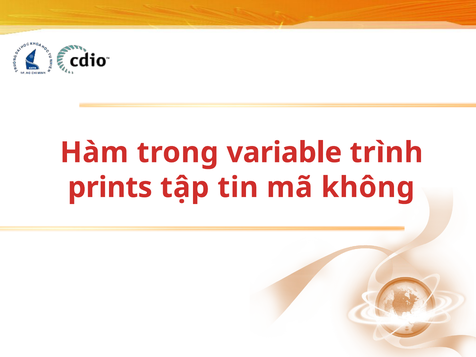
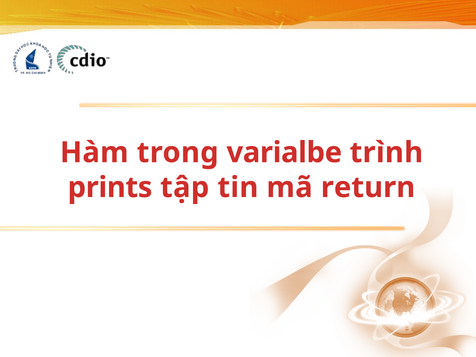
variable: variable -> varialbe
không: không -> return
